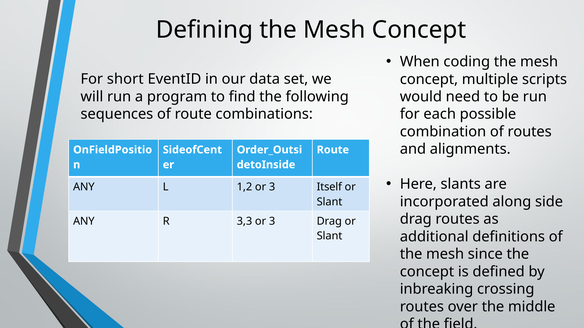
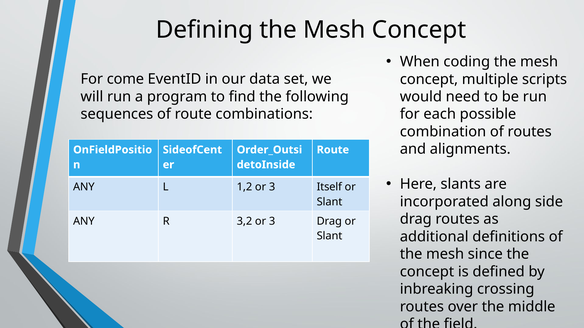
short: short -> come
3,3: 3,3 -> 3,2
